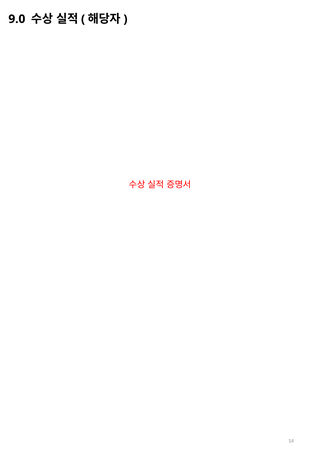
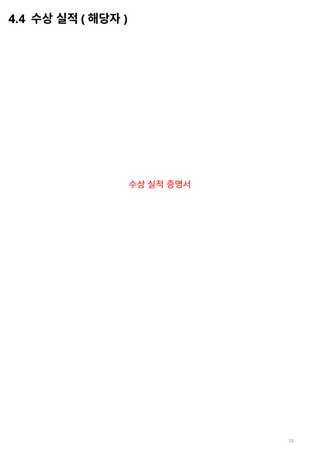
9.0: 9.0 -> 4.4
